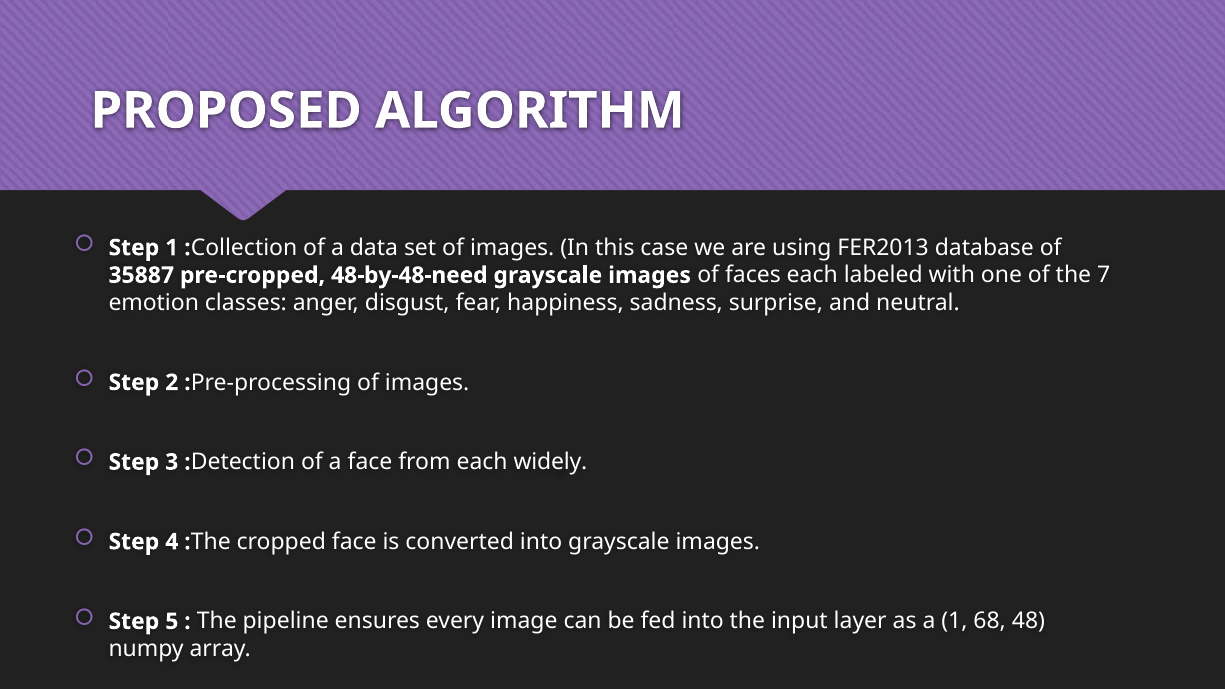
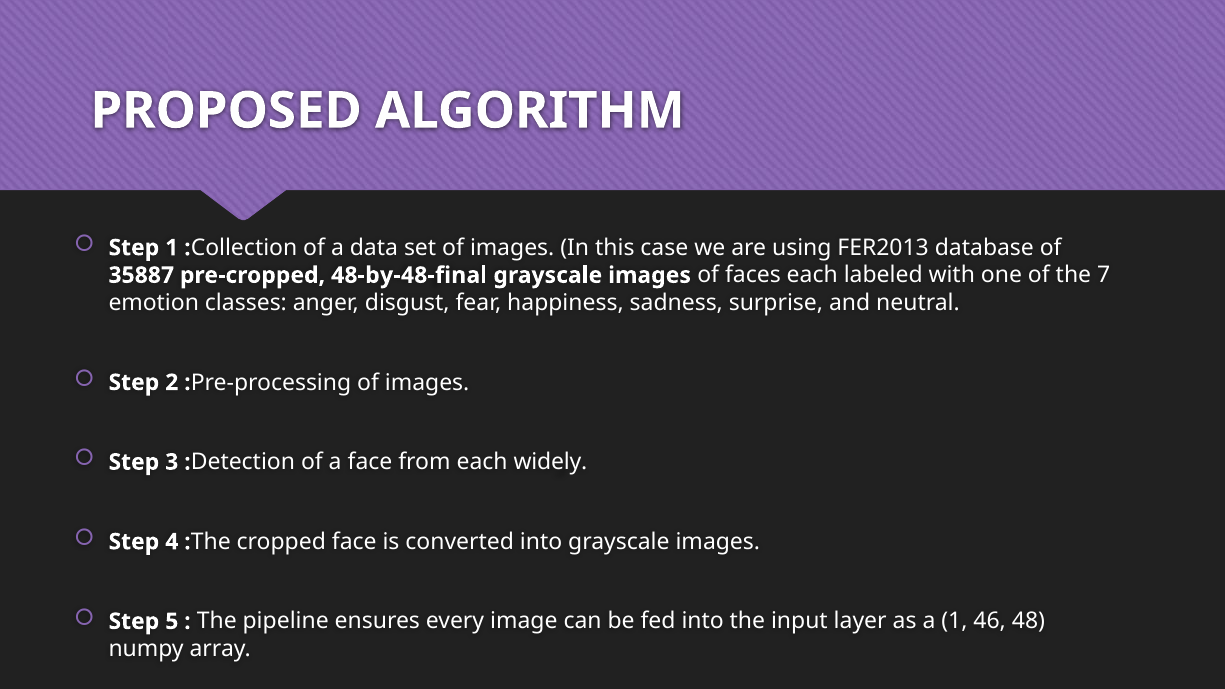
48-by-48-need: 48-by-48-need -> 48-by-48-final
68: 68 -> 46
